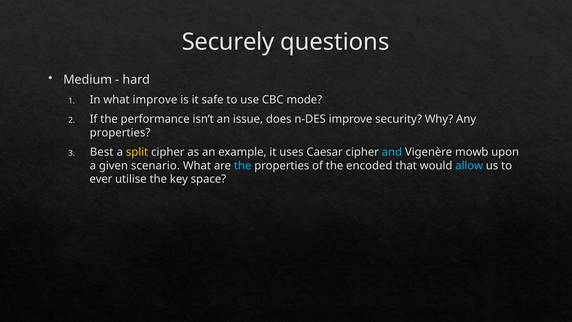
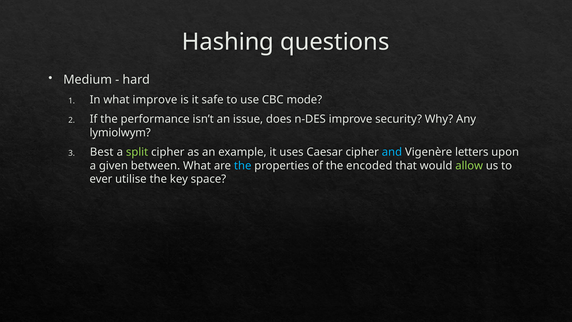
Securely: Securely -> Hashing
properties at (120, 133): properties -> lymiolwym
split colour: yellow -> light green
mowb: mowb -> letters
scenario: scenario -> between
allow colour: light blue -> light green
